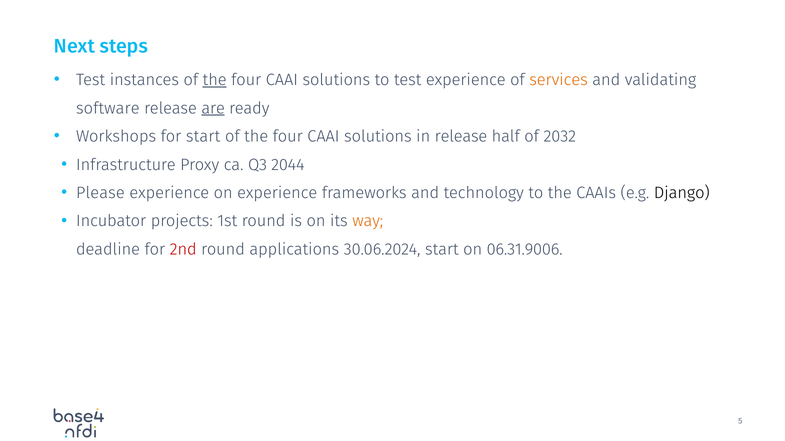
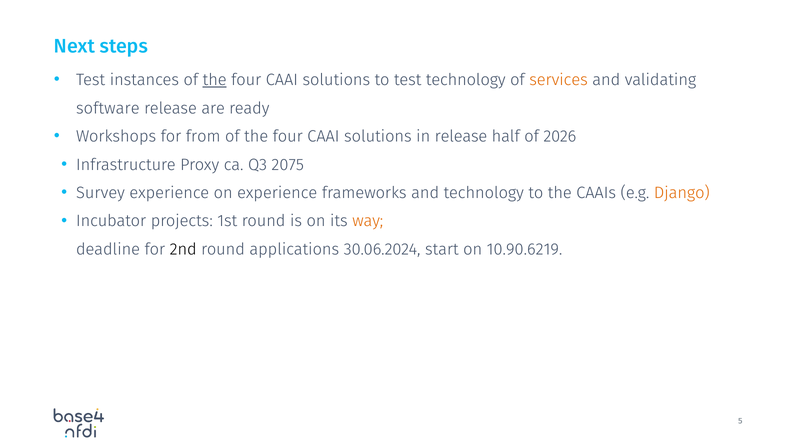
test experience: experience -> technology
are underline: present -> none
for start: start -> from
2032: 2032 -> 2026
2044: 2044 -> 2075
Please: Please -> Survey
Django colour: black -> orange
2nd colour: red -> black
06.31.9006: 06.31.9006 -> 10.90.6219
